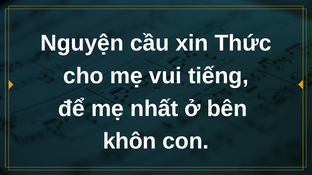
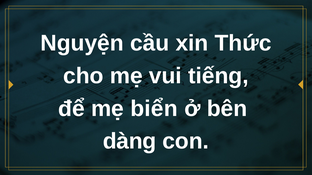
nhất: nhất -> biển
khôn: khôn -> dàng
